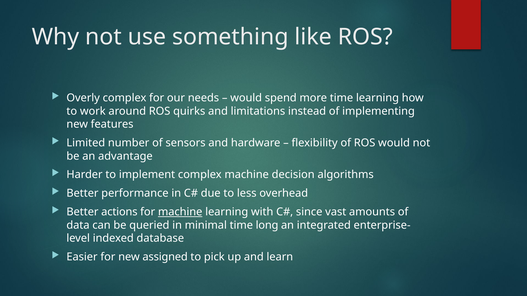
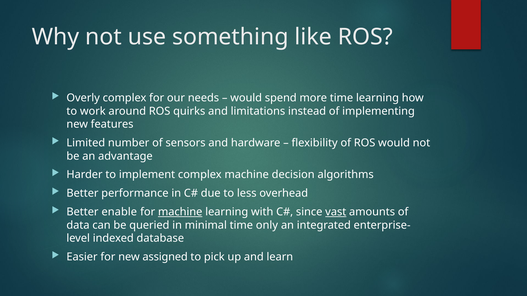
actions: actions -> enable
vast underline: none -> present
long: long -> only
